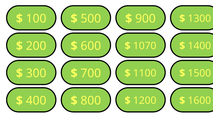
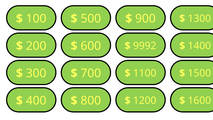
1070: 1070 -> 9992
